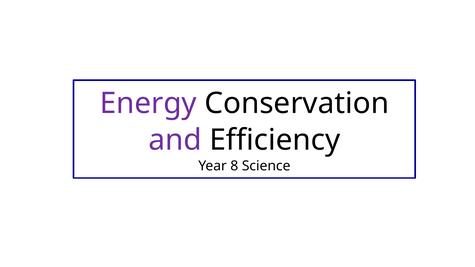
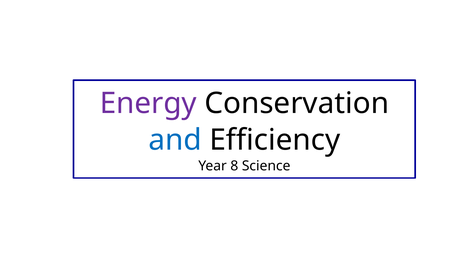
and colour: purple -> blue
